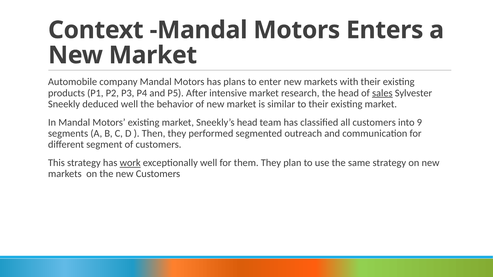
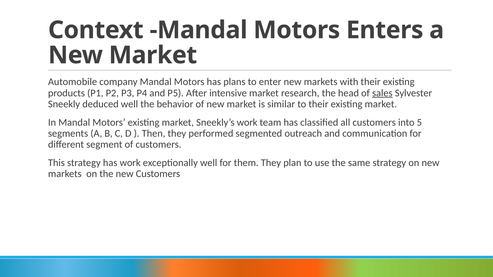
Sneekly’s head: head -> work
9: 9 -> 5
work at (130, 163) underline: present -> none
